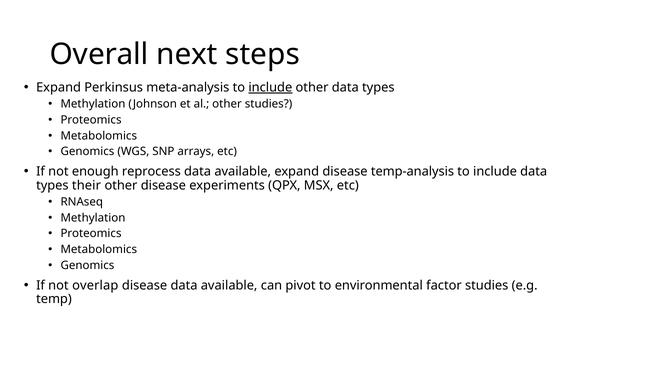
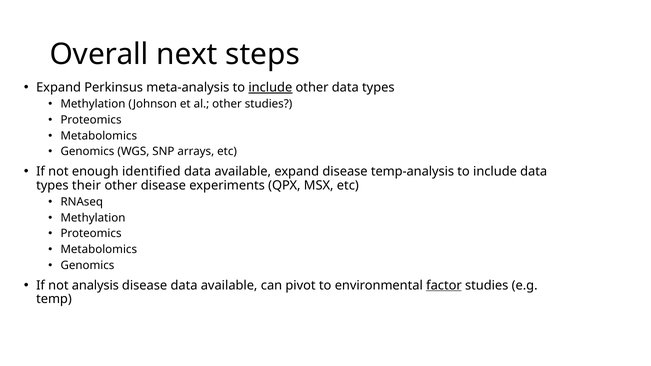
reprocess: reprocess -> identified
overlap: overlap -> analysis
factor underline: none -> present
